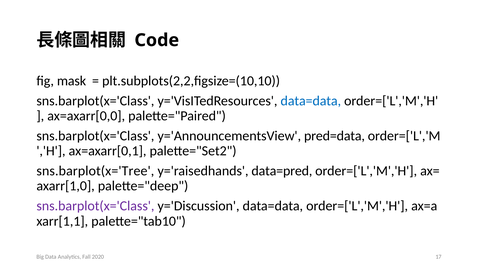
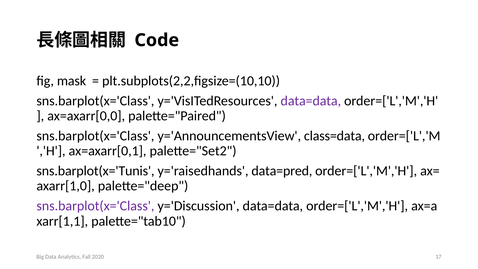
data=data at (311, 101) colour: blue -> purple
pred=data: pred=data -> class=data
sns.barplot(x='Tree: sns.barplot(x='Tree -> sns.barplot(x='Tunis
